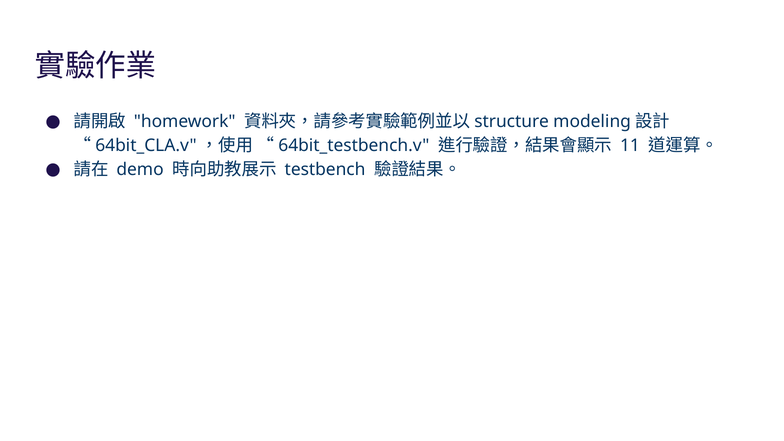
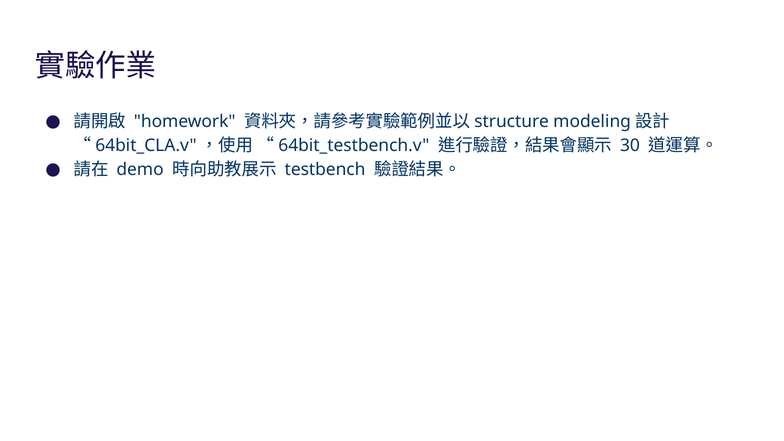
11: 11 -> 30
